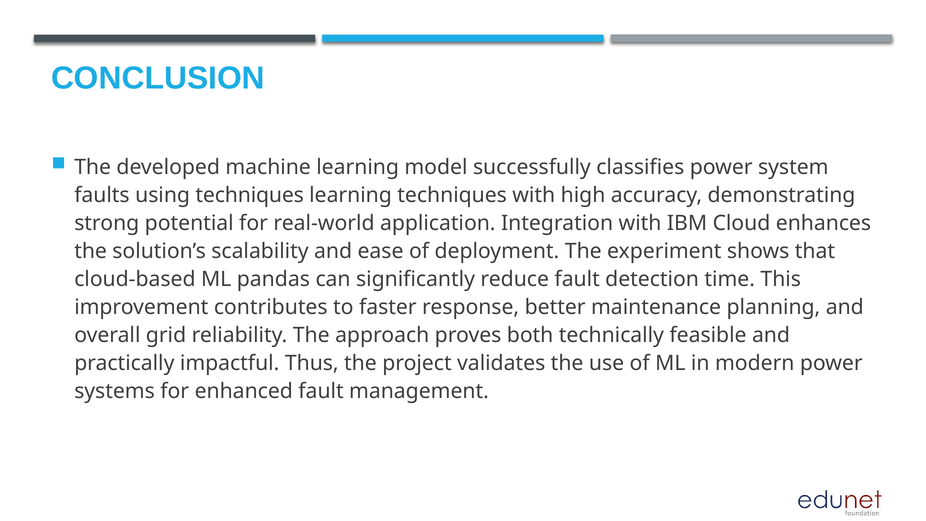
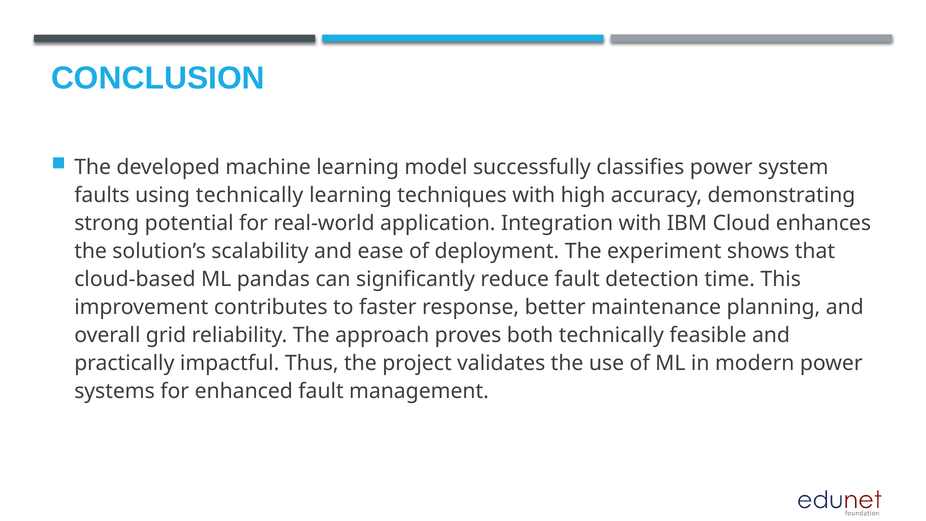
using techniques: techniques -> technically
